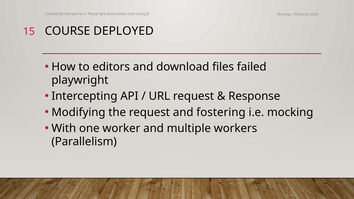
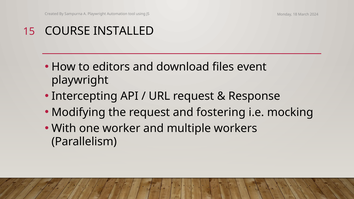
DEPLOYED: DEPLOYED -> INSTALLED
failed: failed -> event
